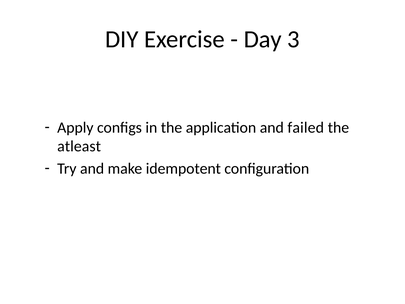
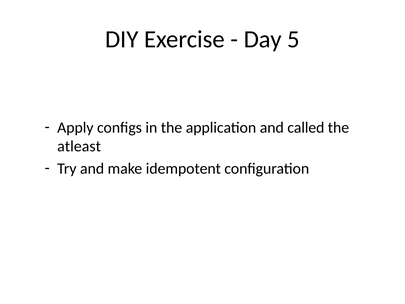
3: 3 -> 5
failed: failed -> called
